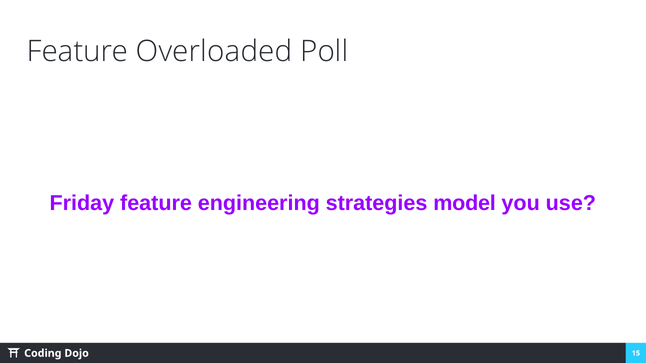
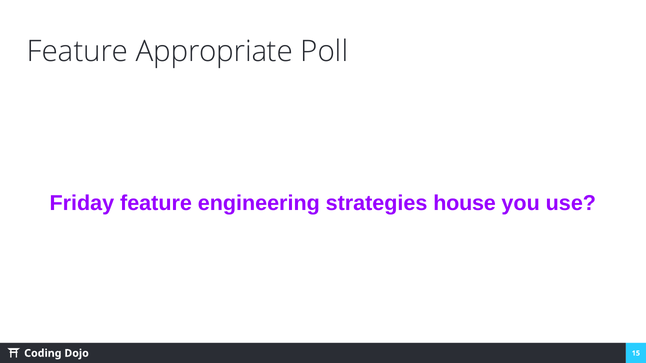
Overloaded: Overloaded -> Appropriate
model: model -> house
